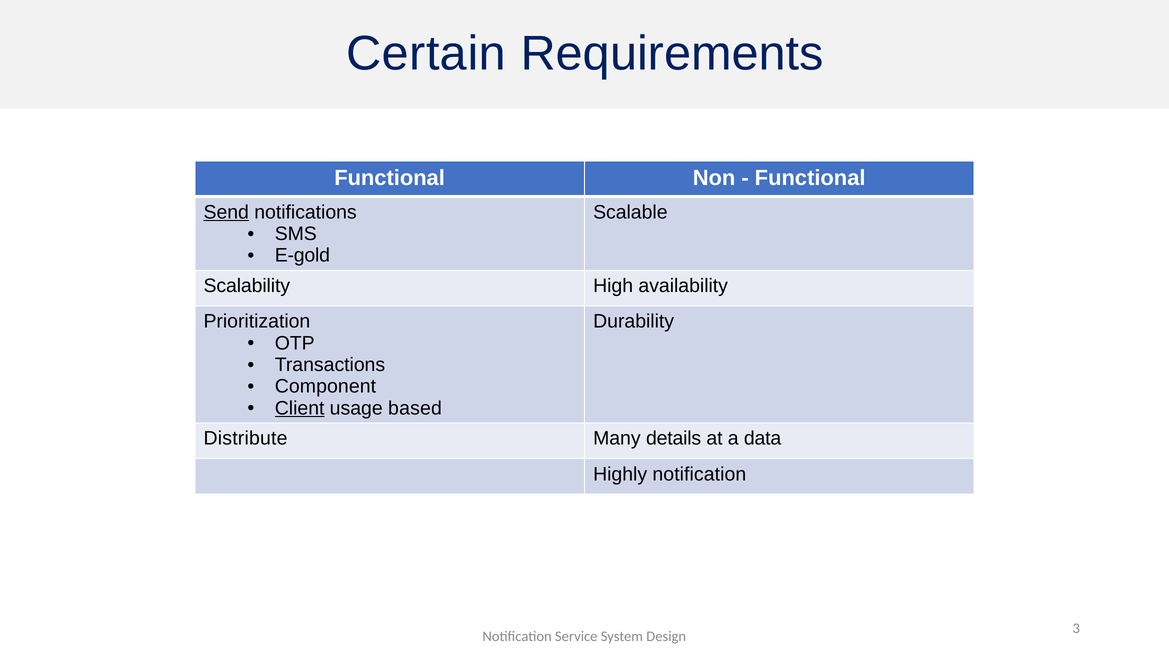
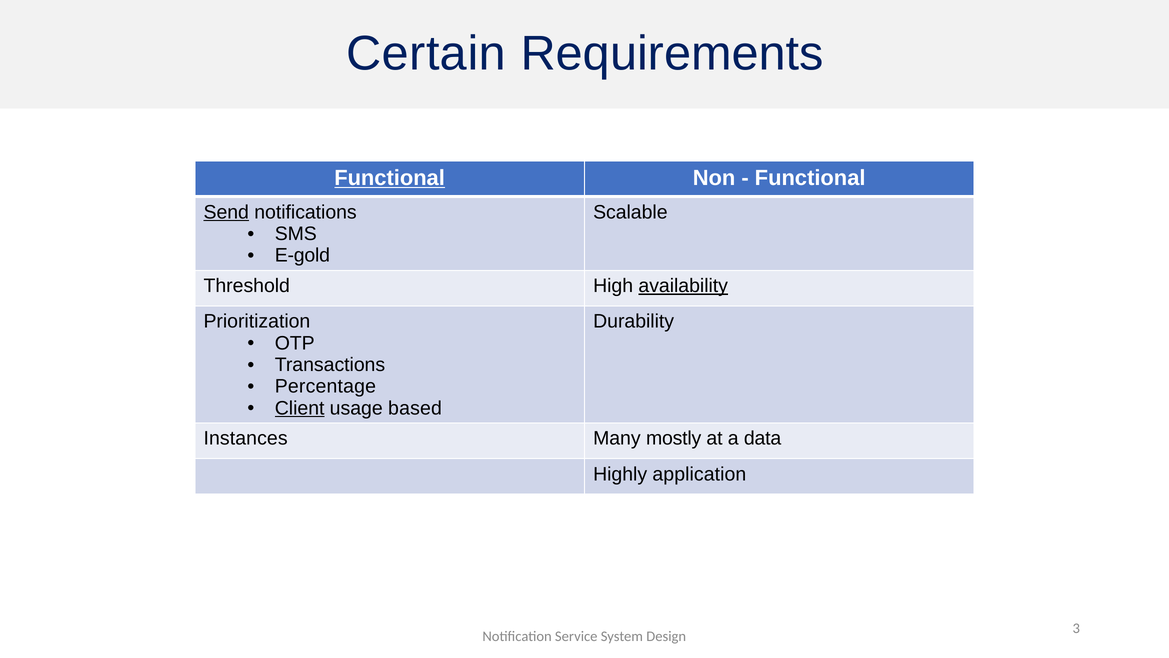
Functional at (390, 178) underline: none -> present
Scalability: Scalability -> Threshold
availability underline: none -> present
Component: Component -> Percentage
Distribute: Distribute -> Instances
details: details -> mostly
Highly notification: notification -> application
